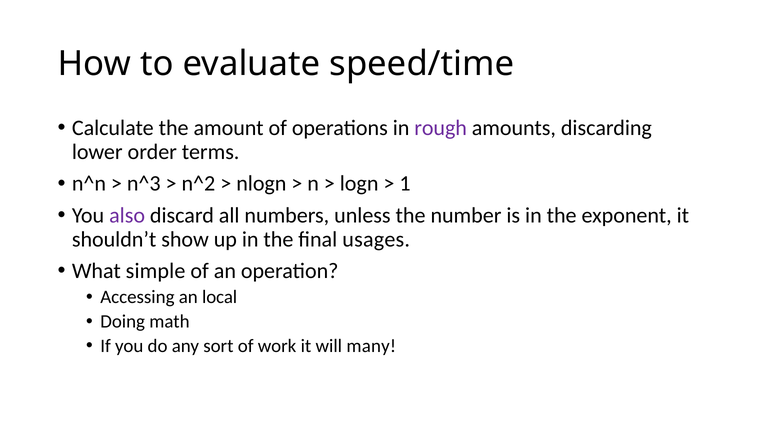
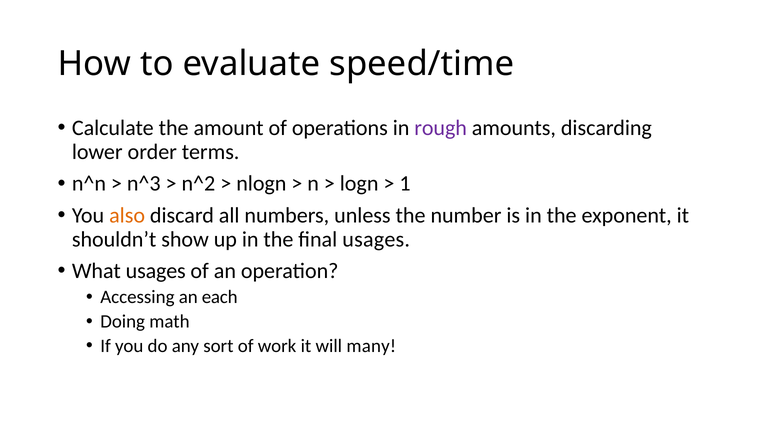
also colour: purple -> orange
What simple: simple -> usages
local: local -> each
